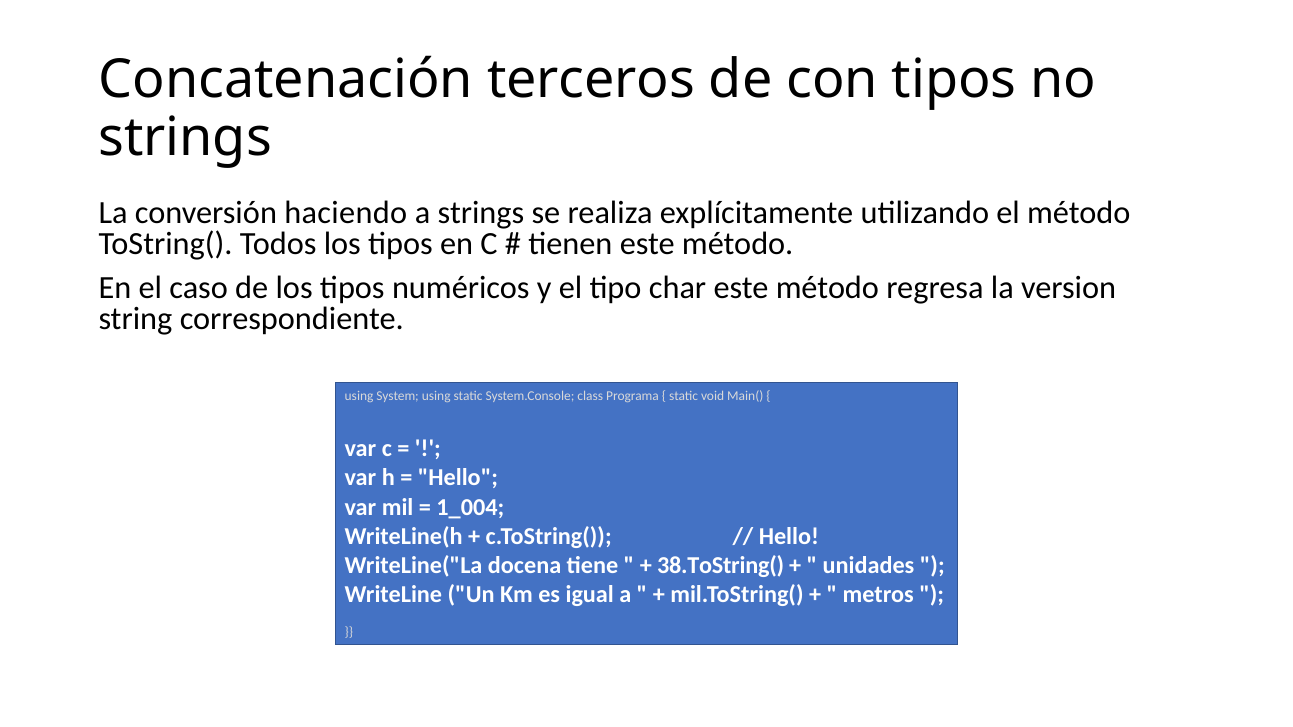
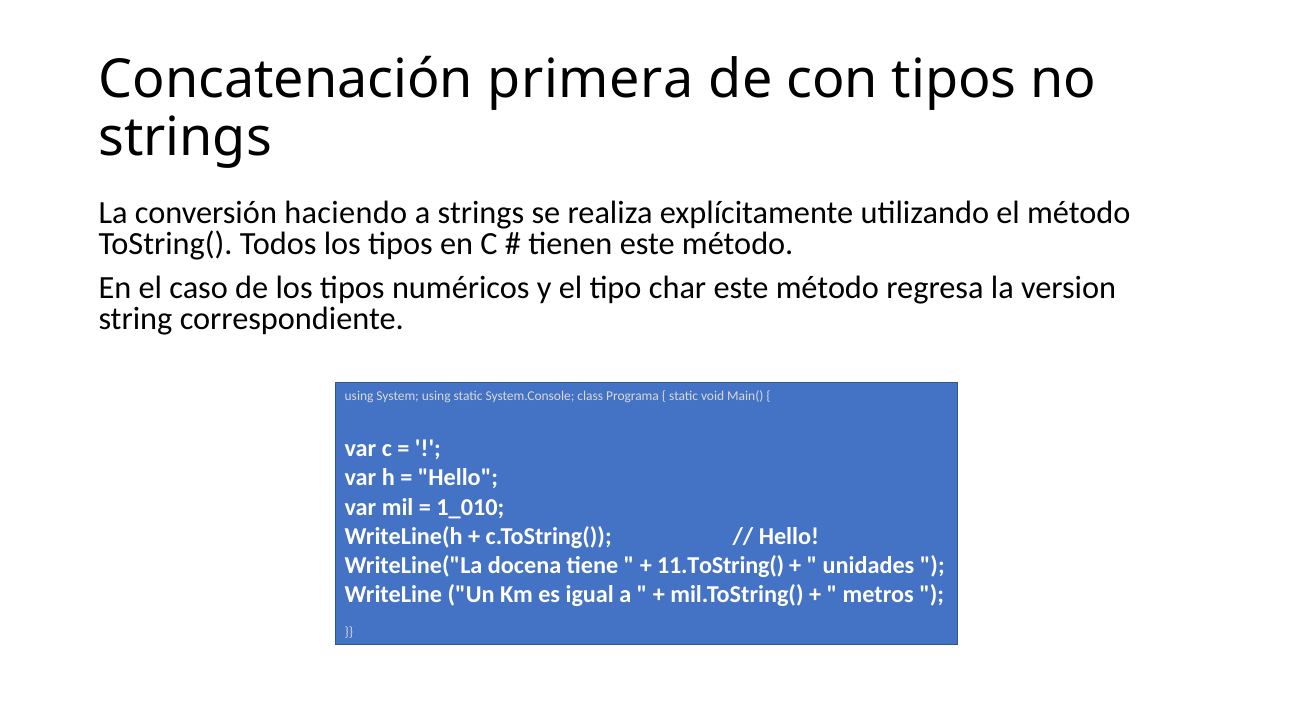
terceros: terceros -> primera
1_004: 1_004 -> 1_010
38.ToString(: 38.ToString( -> 11.ToString(
